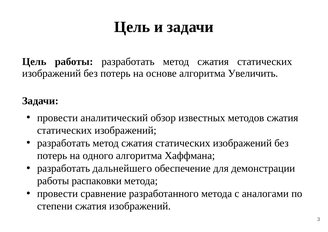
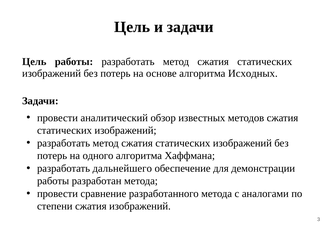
Увеличить: Увеличить -> Исходных
распаковки: распаковки -> разработан
